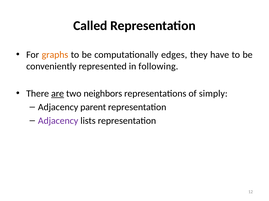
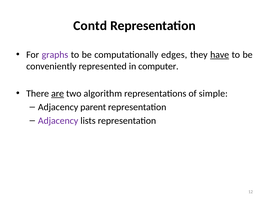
Called: Called -> Contd
graphs colour: orange -> purple
have underline: none -> present
following: following -> computer
neighbors: neighbors -> algorithm
simply: simply -> simple
